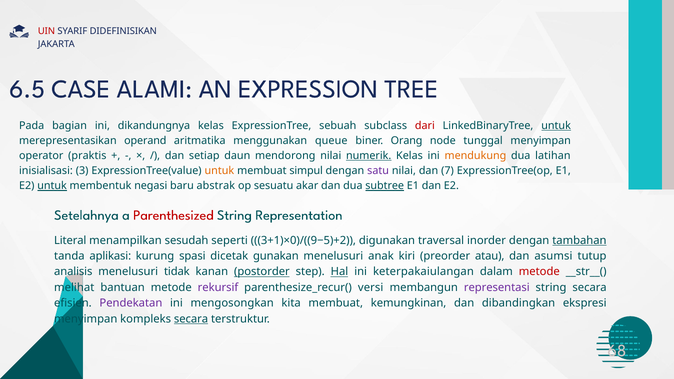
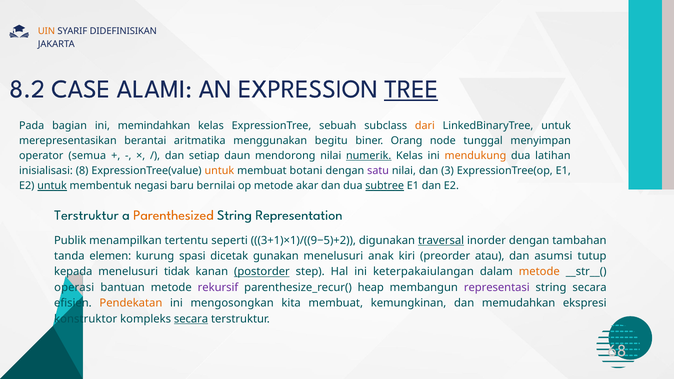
UIN colour: red -> orange
6.5: 6.5 -> 8.2
TREE underline: none -> present
dikandungnya: dikandungnya -> memindahkan
dari colour: red -> orange
untuk at (556, 126) underline: present -> none
operand: operand -> berantai
queue: queue -> begitu
praktis: praktis -> semua
3: 3 -> 8
simpul: simpul -> botani
7: 7 -> 3
abstrak: abstrak -> bernilai
op sesuatu: sesuatu -> metode
Setelahnya at (86, 215): Setelahnya -> Terstruktur
Parenthesized colour: red -> orange
Literal: Literal -> Publik
sesudah: sesudah -> tertentu
3+1)×0)/((9−5)+2: 3+1)×0)/((9−5)+2 -> 3+1)×1)/((9−5)+2
traversal underline: none -> present
tambahan underline: present -> none
aplikasi: aplikasi -> elemen
analisis: analisis -> kepada
Hal underline: present -> none
metode at (539, 272) colour: red -> orange
melihat: melihat -> operasi
versi: versi -> heap
Pendekatan colour: purple -> orange
dibandingkan: dibandingkan -> memudahkan
menyimpan at (86, 319): menyimpan -> konstruktor
